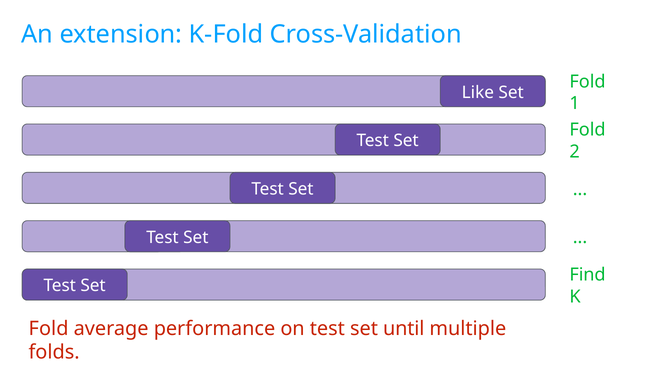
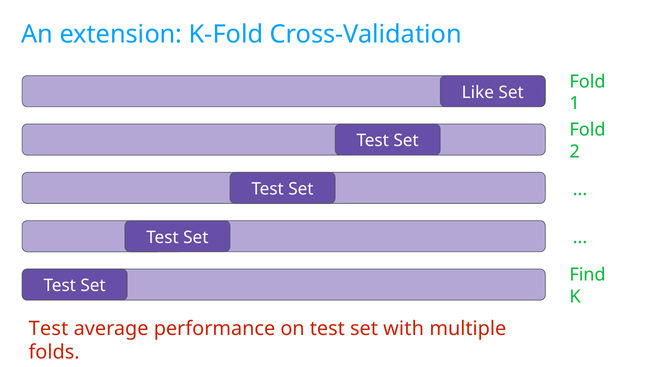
Fold at (49, 328): Fold -> Test
until: until -> with
